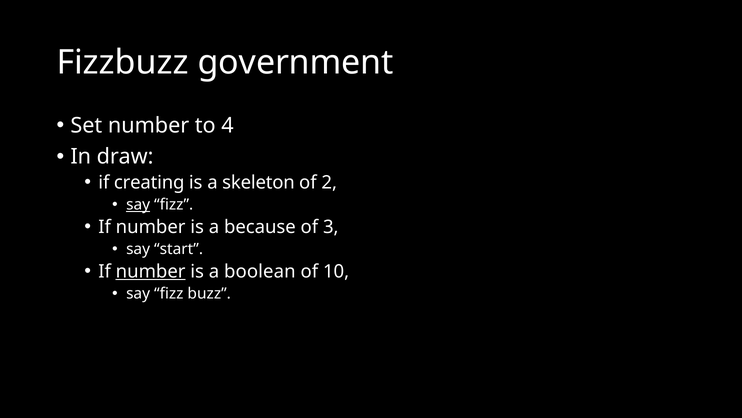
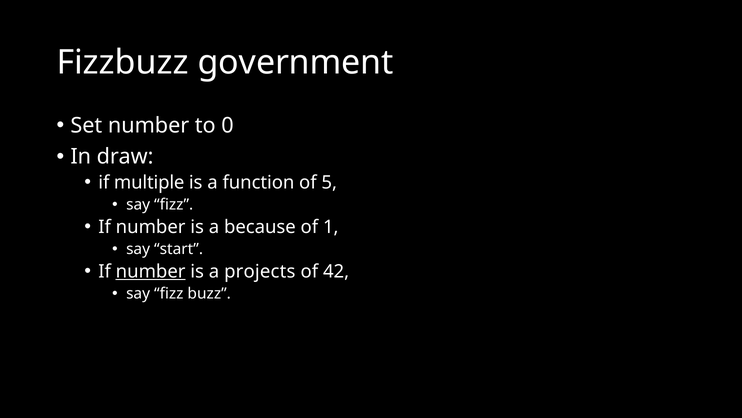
4: 4 -> 0
creating: creating -> multiple
skeleton: skeleton -> function
2: 2 -> 5
say at (138, 204) underline: present -> none
3: 3 -> 1
boolean: boolean -> projects
10: 10 -> 42
